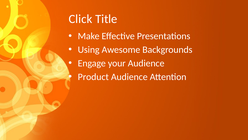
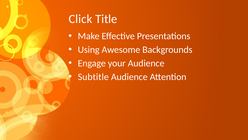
Product: Product -> Subtitle
